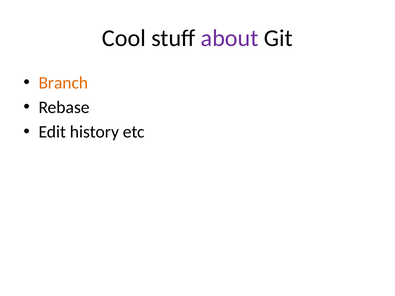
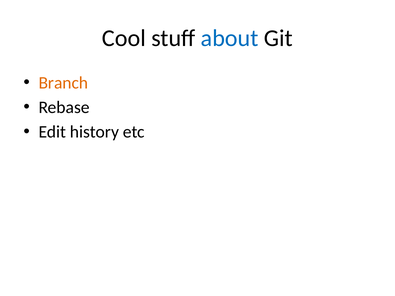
about colour: purple -> blue
